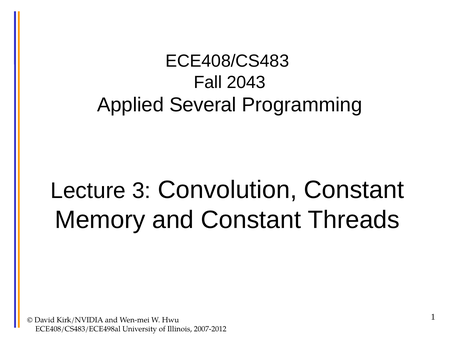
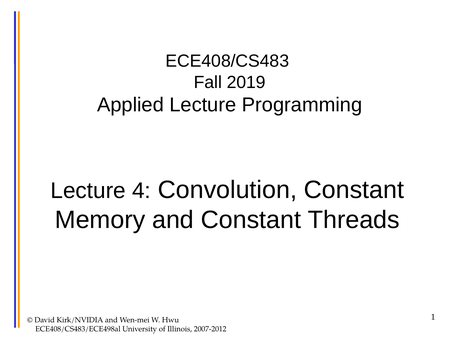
2043: 2043 -> 2019
Applied Several: Several -> Lecture
3: 3 -> 4
